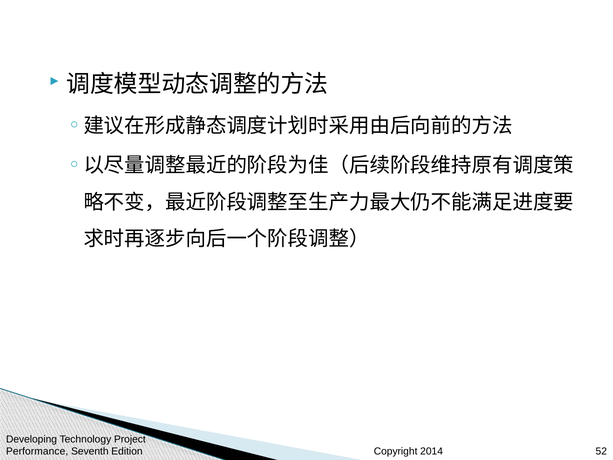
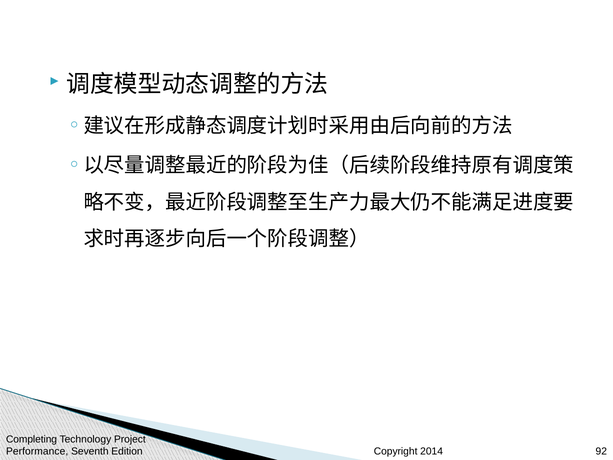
Developing: Developing -> Completing
52: 52 -> 92
